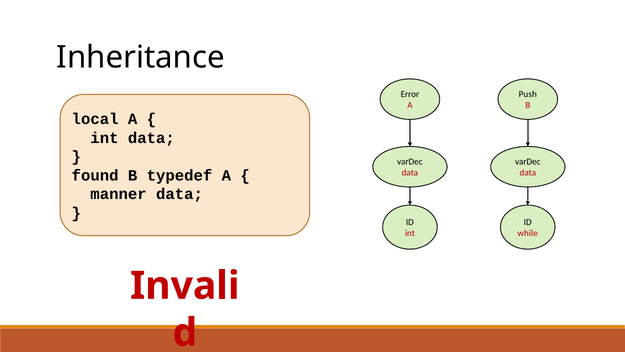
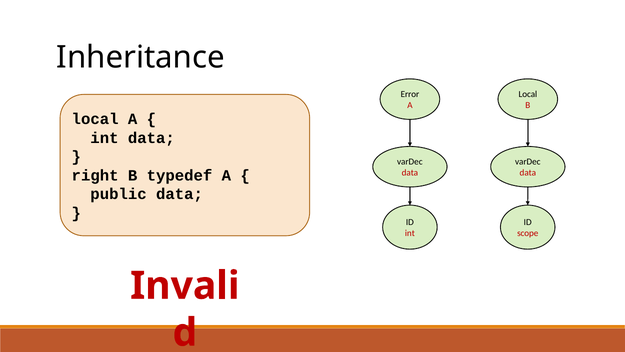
Push at (528, 94): Push -> Local
found: found -> right
manner: manner -> public
while: while -> scope
